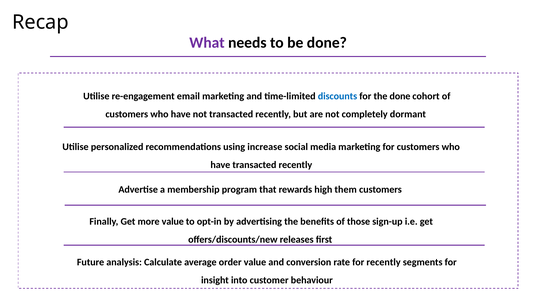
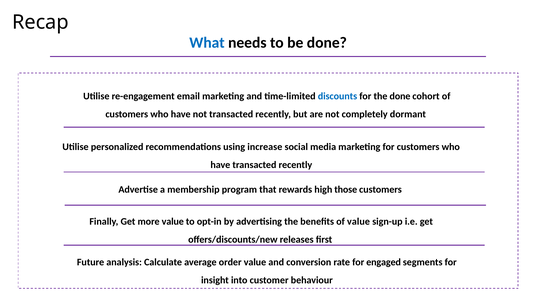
What colour: purple -> blue
them: them -> those
of those: those -> value
for recently: recently -> engaged
